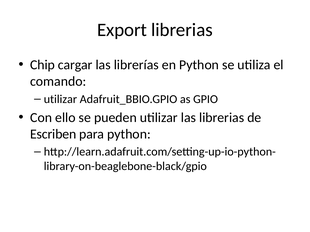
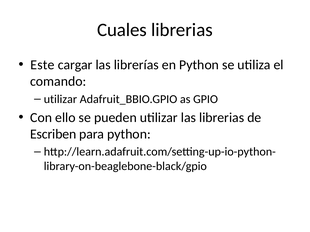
Export: Export -> Cuales
Chip: Chip -> Este
